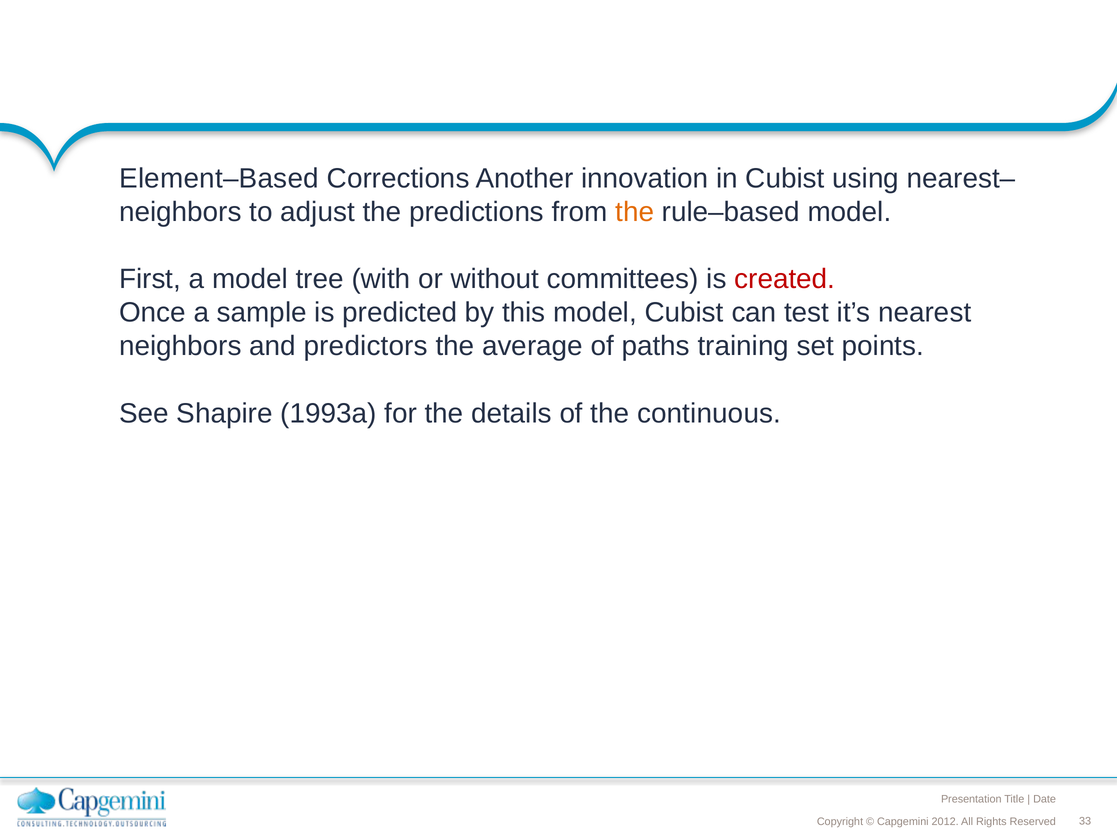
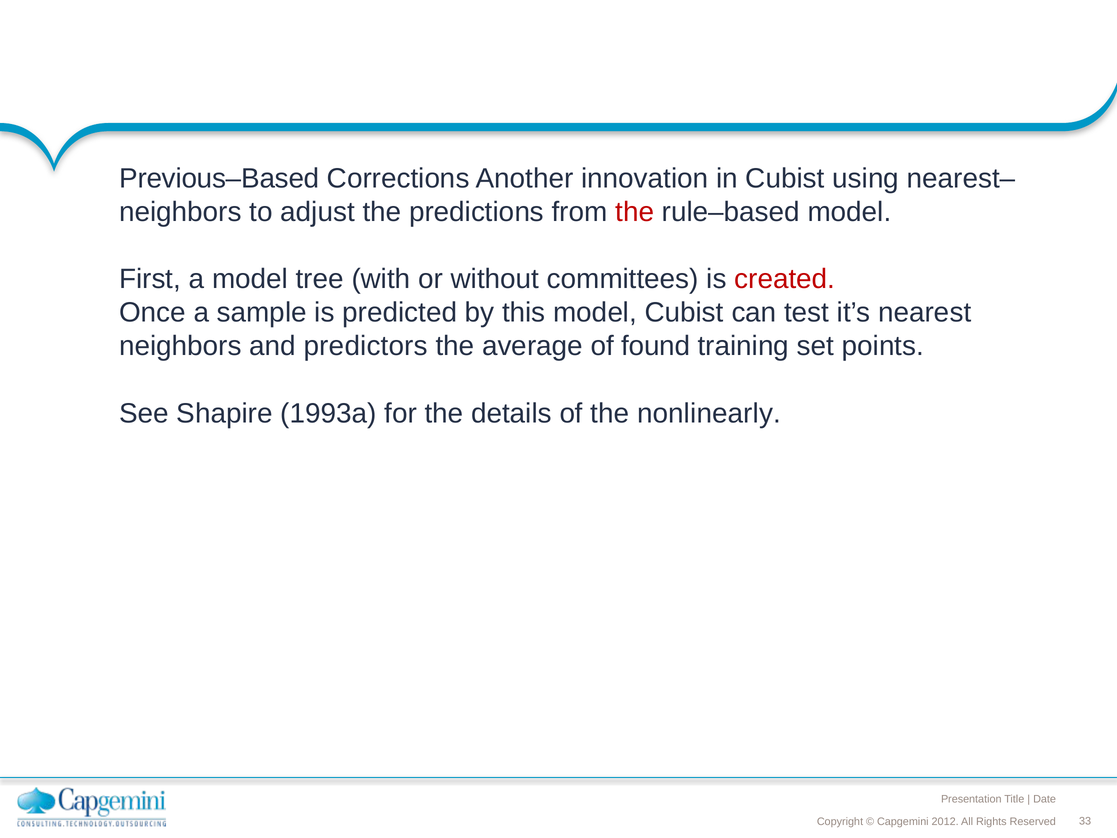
Element–Based: Element–Based -> Previous–Based
the at (635, 212) colour: orange -> red
paths: paths -> found
continuous: continuous -> nonlinearly
